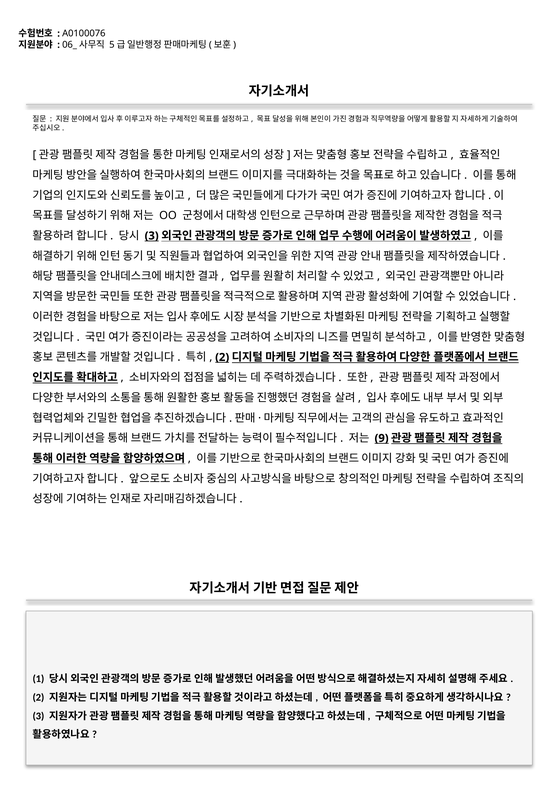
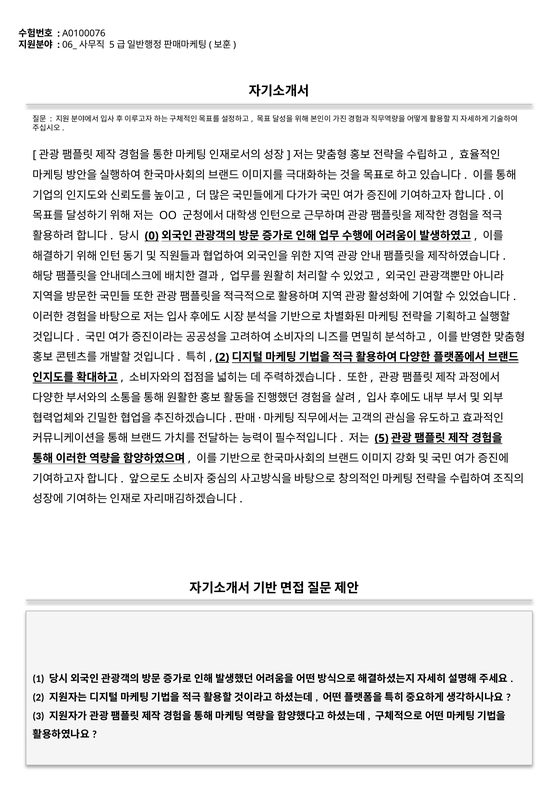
3 at (152, 236): 3 -> 0
9: 9 -> 5
